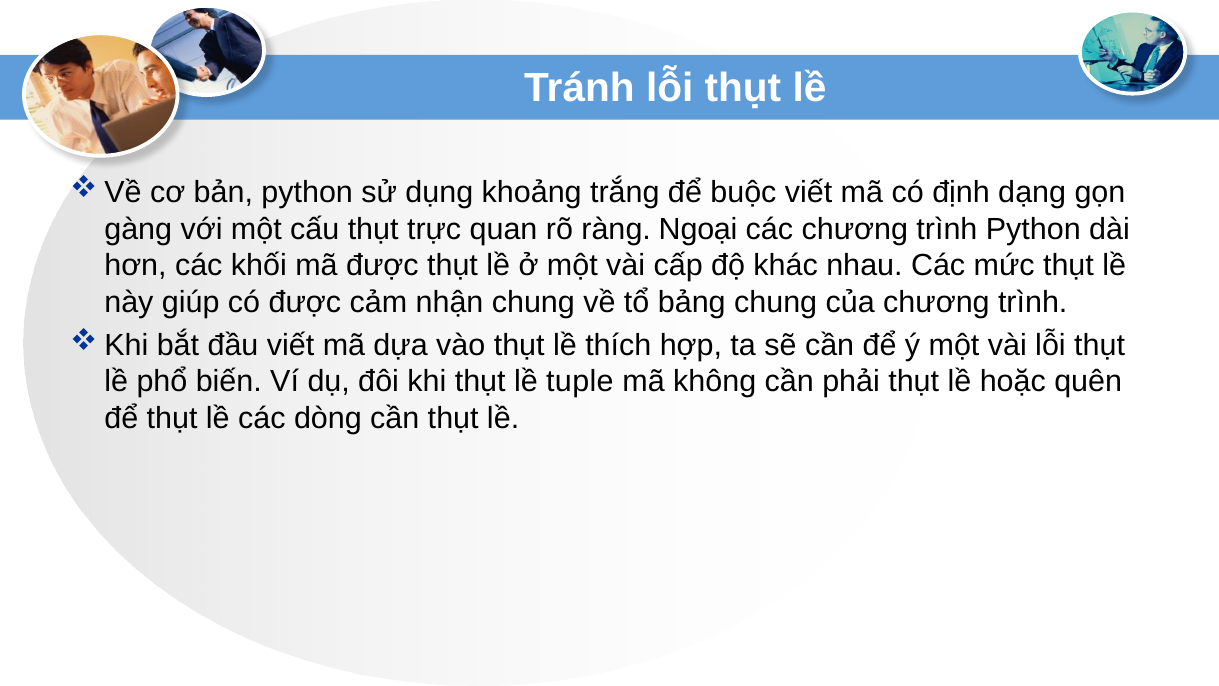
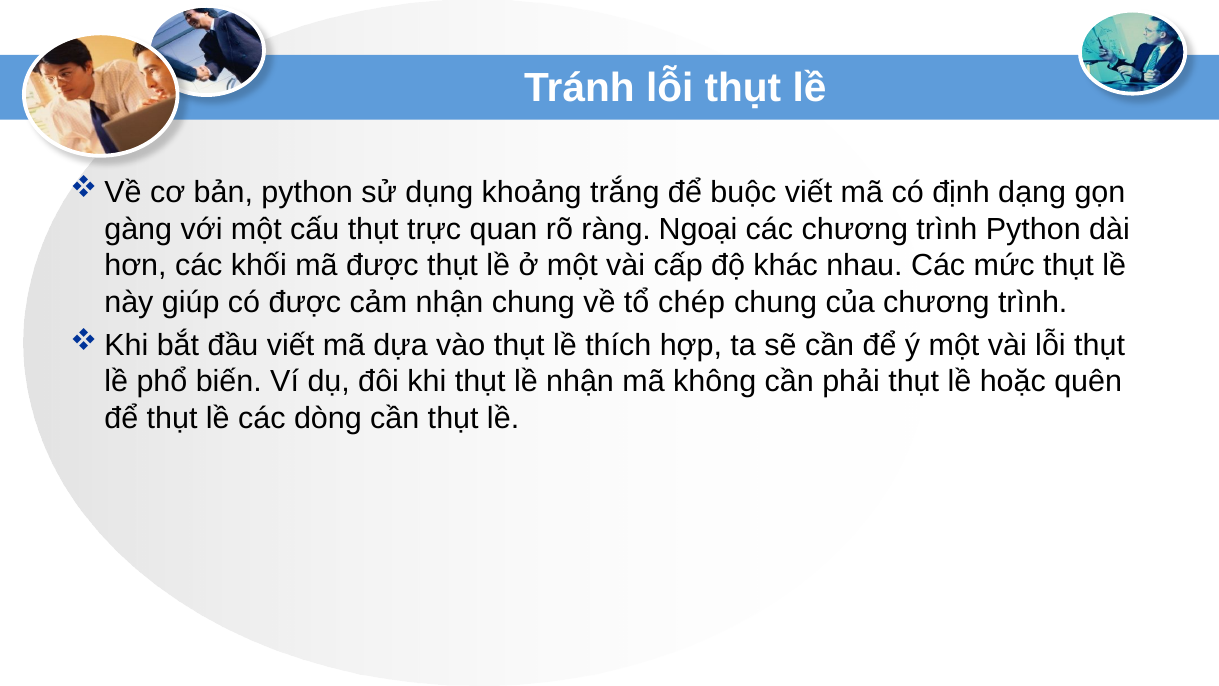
bảng: bảng -> chép
lề tuple: tuple -> nhận
